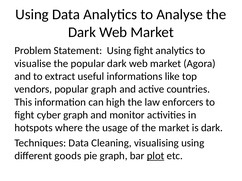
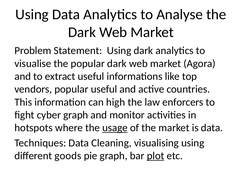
Using fight: fight -> dark
popular graph: graph -> useful
usage underline: none -> present
is dark: dark -> data
